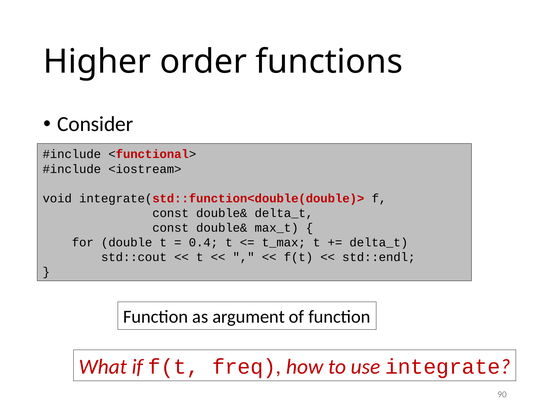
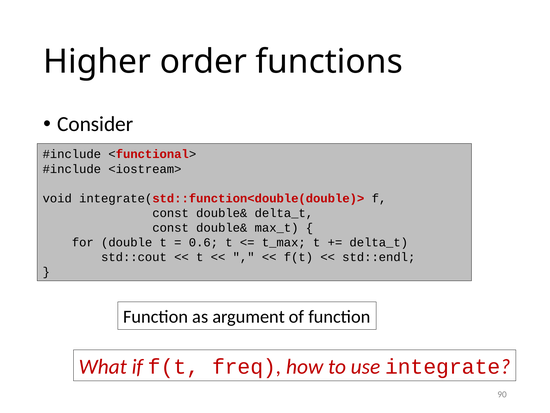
0.4: 0.4 -> 0.6
